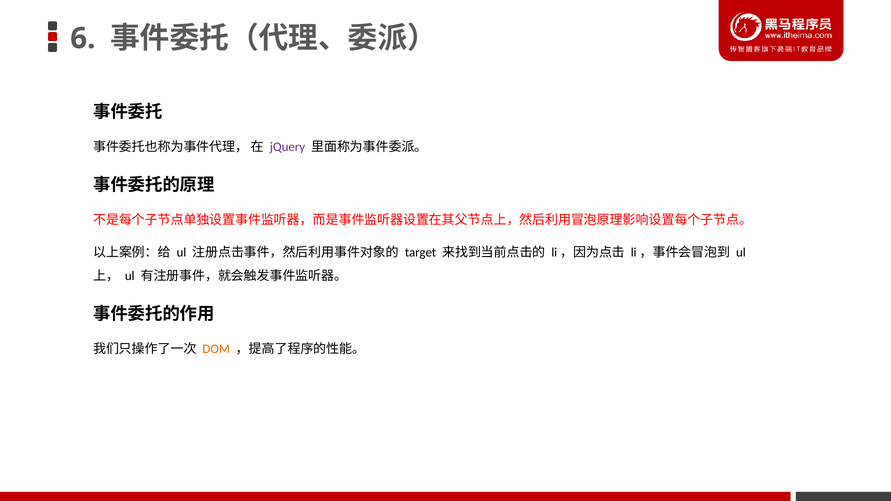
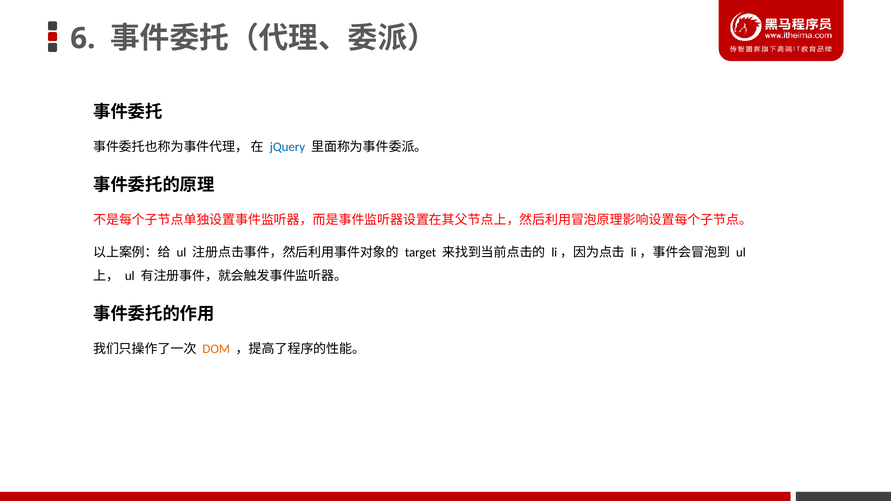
jQuery colour: purple -> blue
